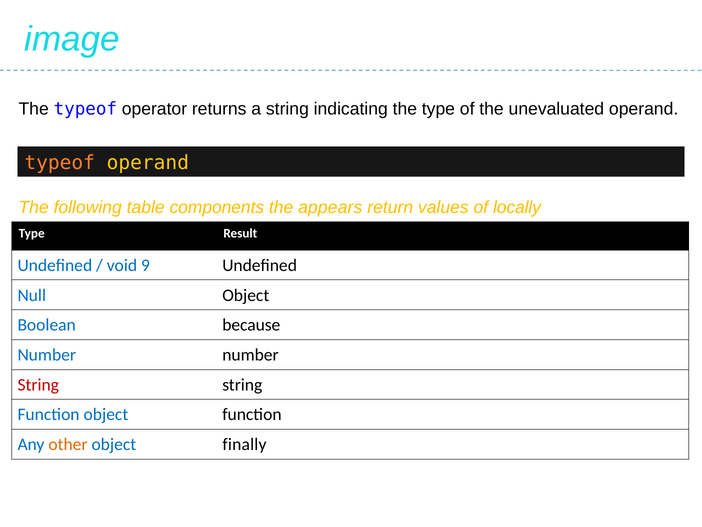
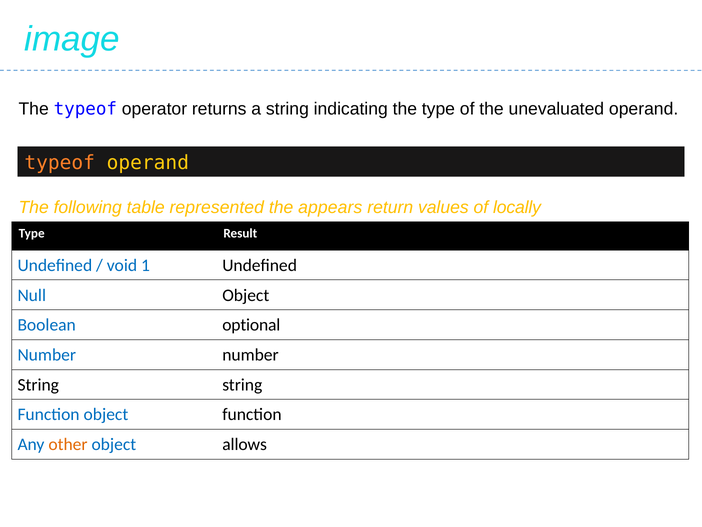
components: components -> represented
9: 9 -> 1
because: because -> optional
String at (38, 384) colour: red -> black
finally: finally -> allows
